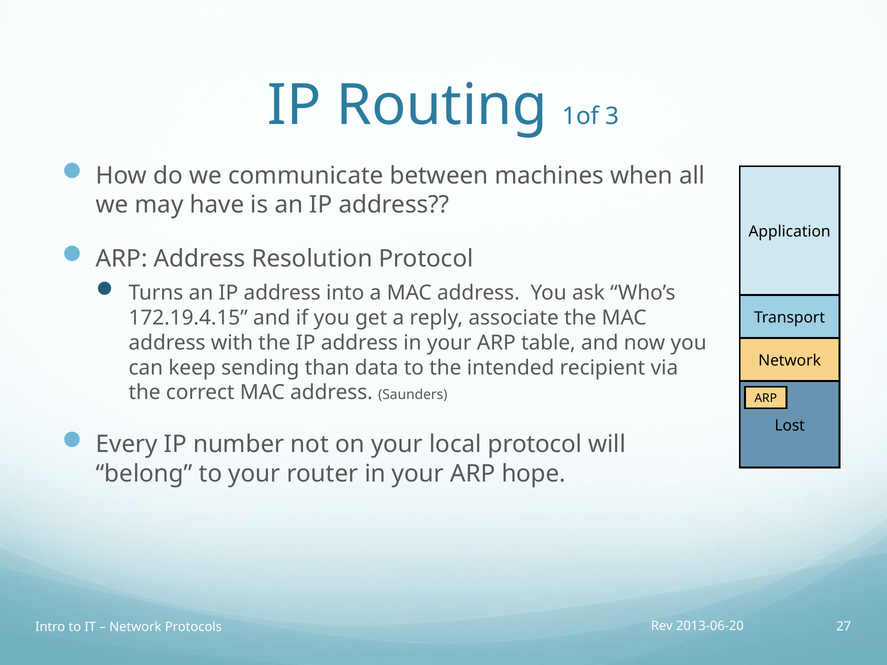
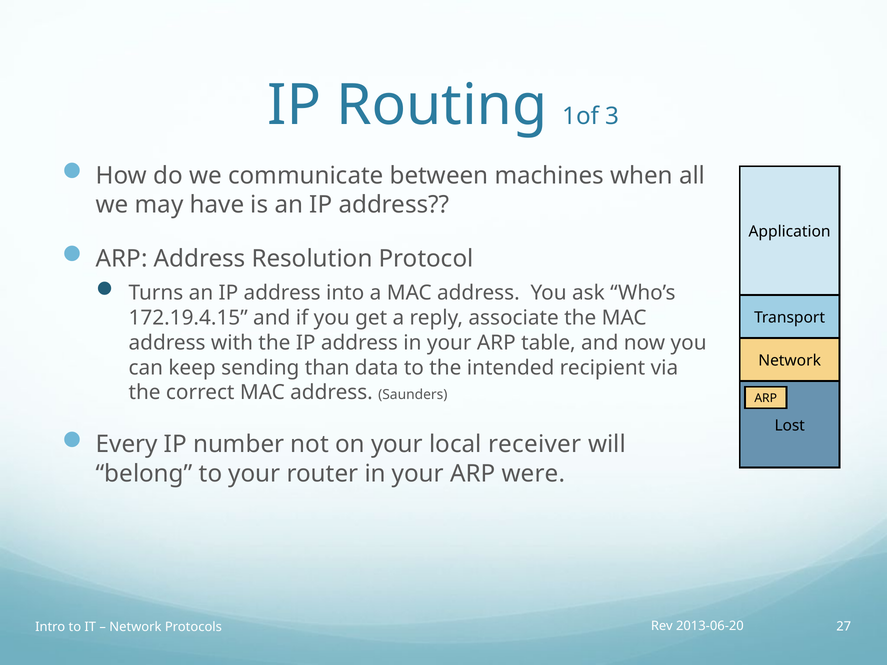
local protocol: protocol -> receiver
hope: hope -> were
